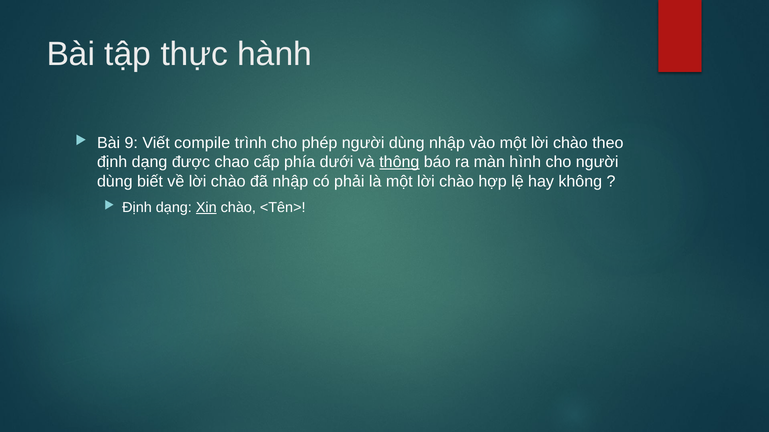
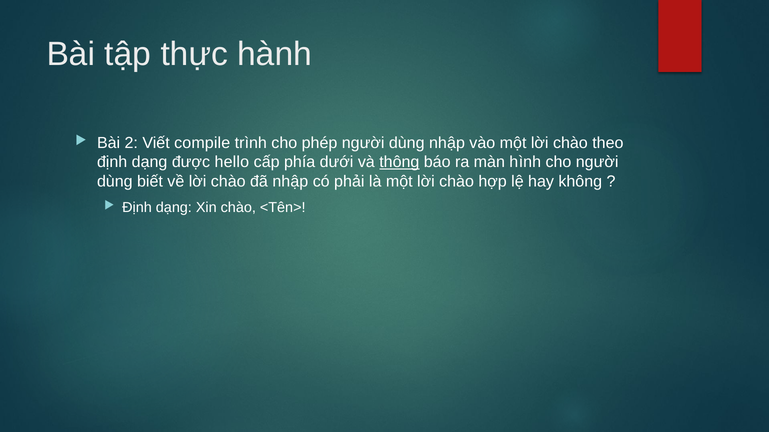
9: 9 -> 2
chao: chao -> hello
Xin underline: present -> none
